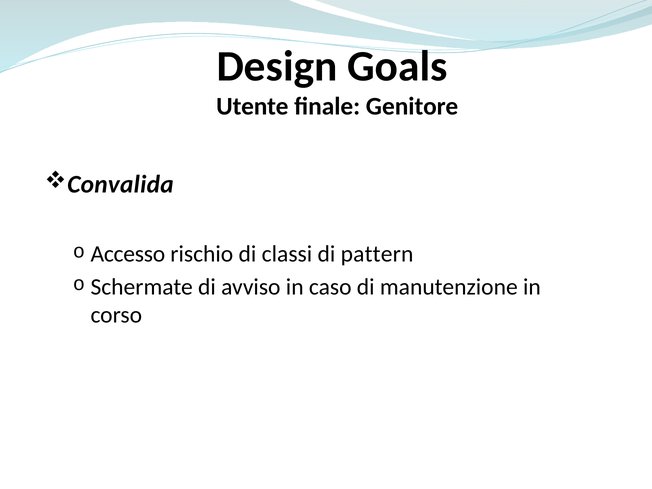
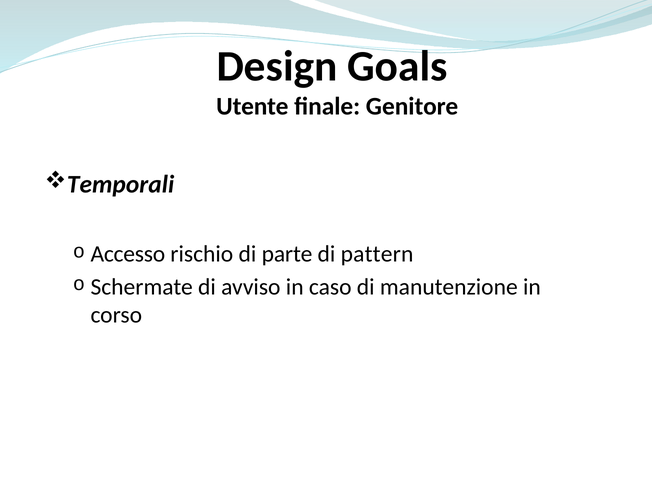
Convalida: Convalida -> Temporali
classi: classi -> parte
